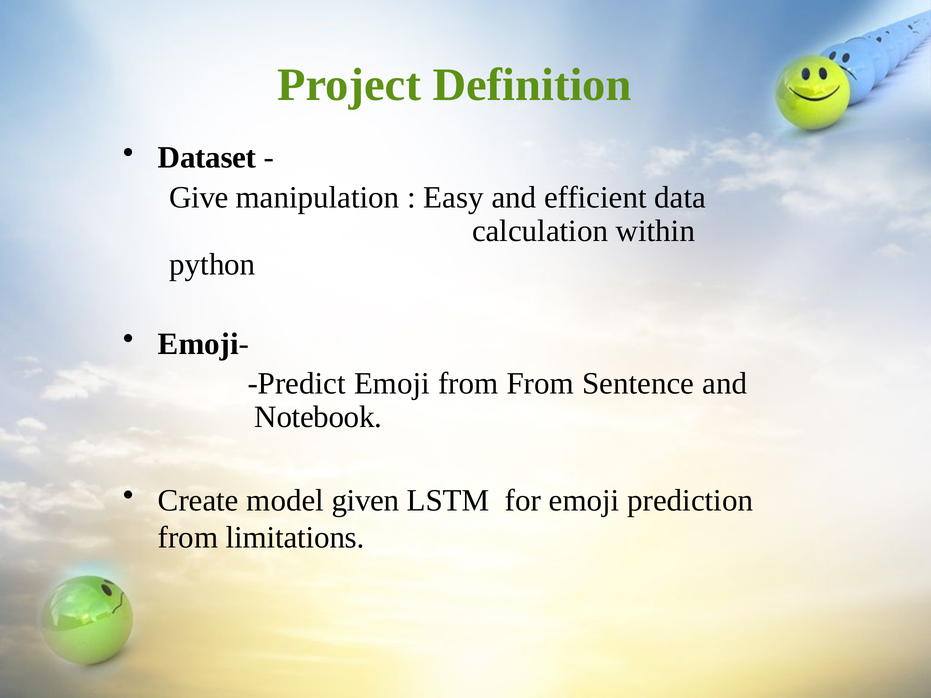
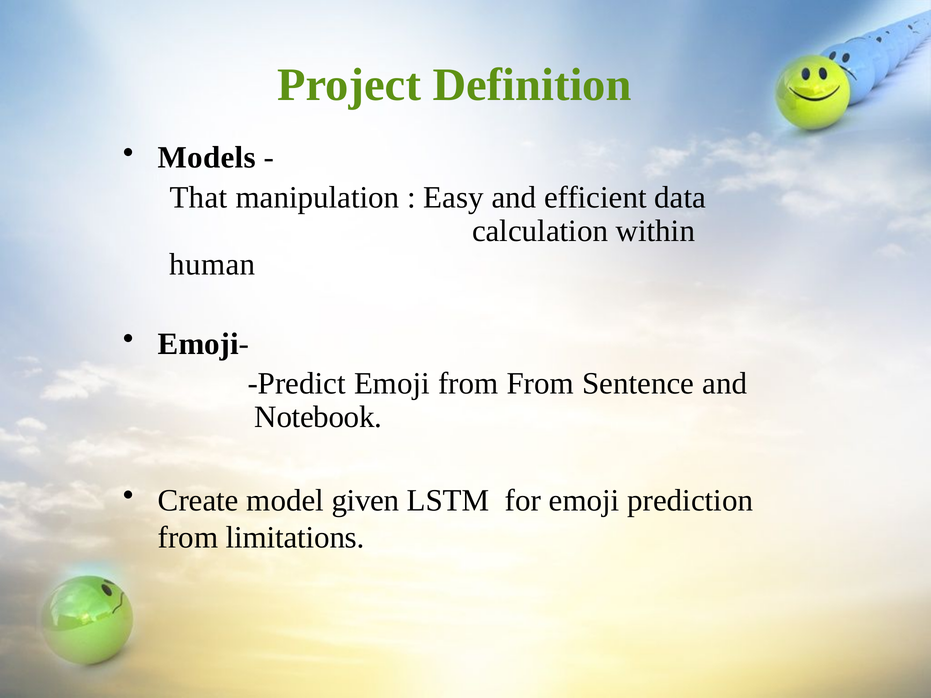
Dataset: Dataset -> Models
Give: Give -> That
python: python -> human
